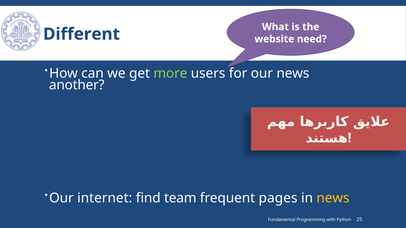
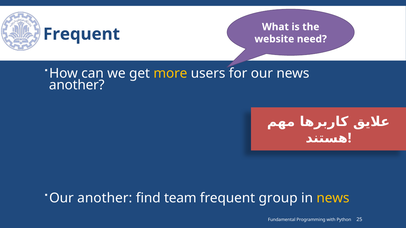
Different at (82, 34): Different -> Frequent
more colour: light green -> yellow
Our internet: internet -> another
pages: pages -> group
